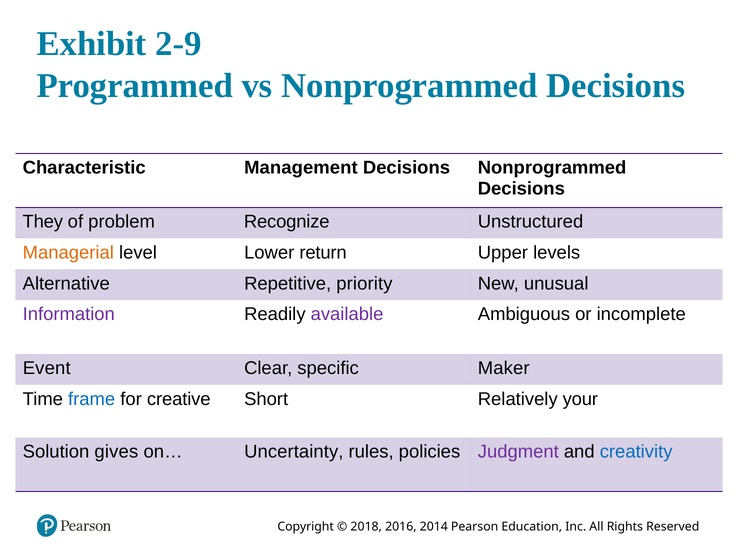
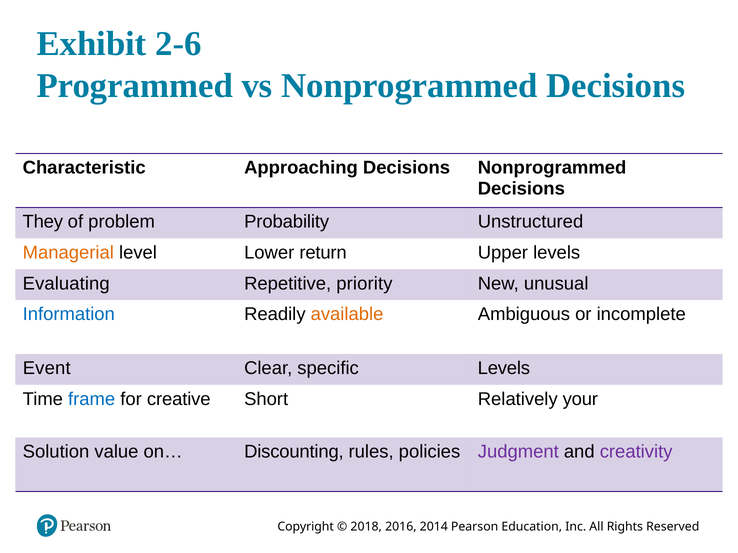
2-9: 2-9 -> 2-6
Management: Management -> Approaching
Recognize: Recognize -> Probability
Alternative: Alternative -> Evaluating
Information colour: purple -> blue
available colour: purple -> orange
specific Maker: Maker -> Levels
gives: gives -> value
Uncertainty: Uncertainty -> Discounting
creativity colour: blue -> purple
